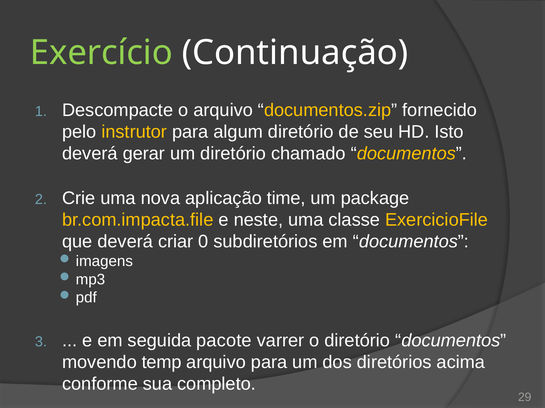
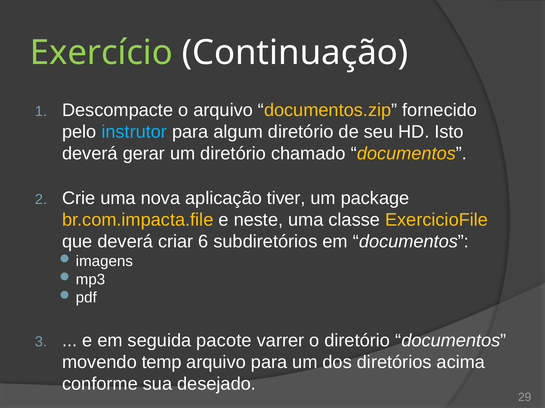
instrutor colour: yellow -> light blue
time: time -> tiver
0: 0 -> 6
completo: completo -> desejado
